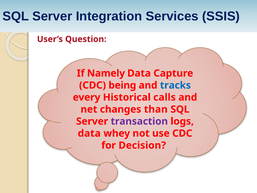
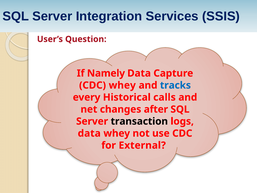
CDC being: being -> whey
than: than -> after
transaction colour: purple -> black
Decision: Decision -> External
